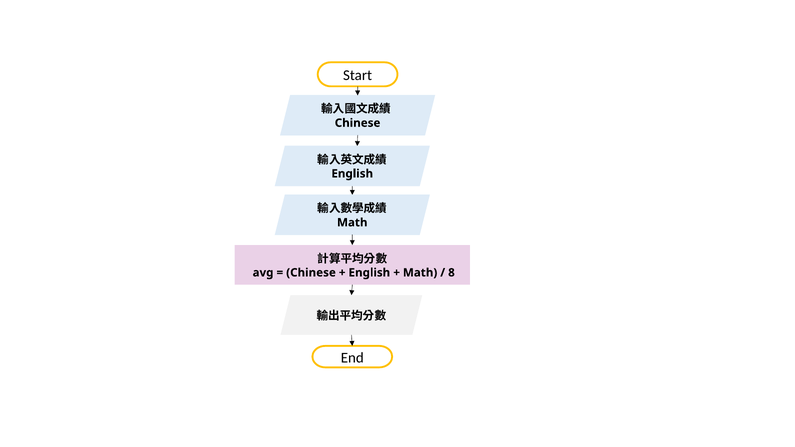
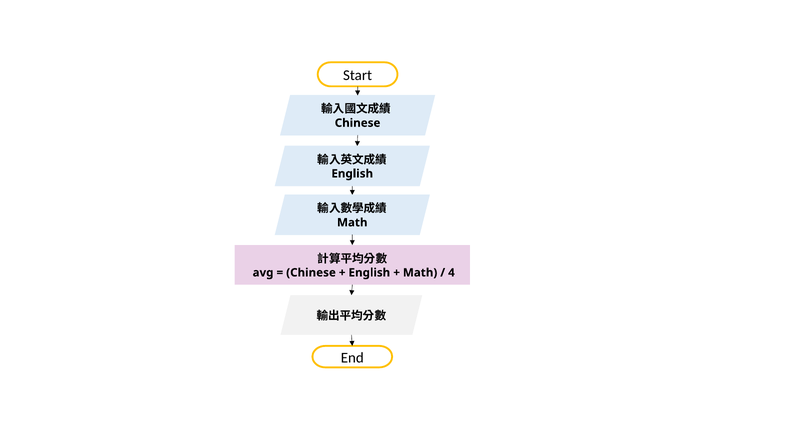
8: 8 -> 4
